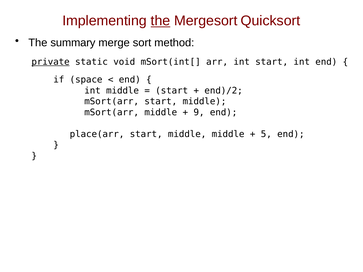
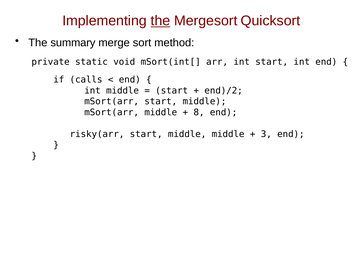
private underline: present -> none
space: space -> calls
9: 9 -> 8
place(arr: place(arr -> risky(arr
5: 5 -> 3
